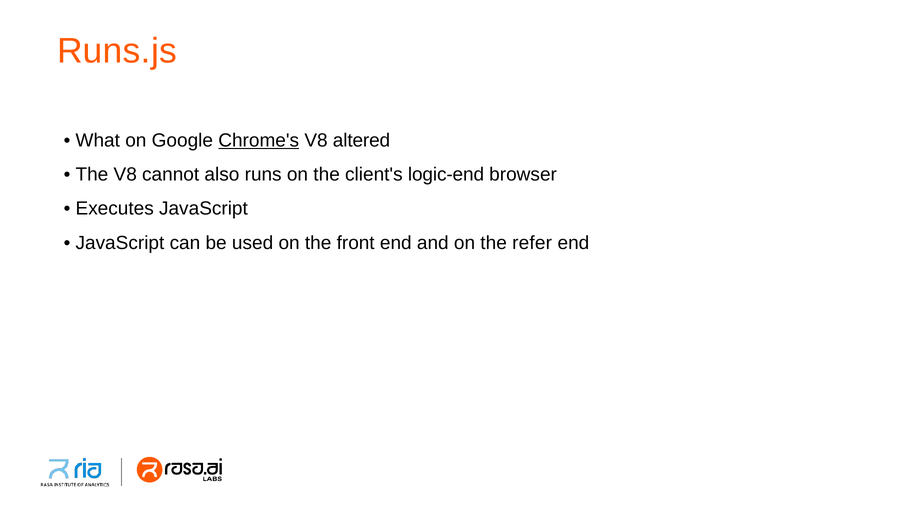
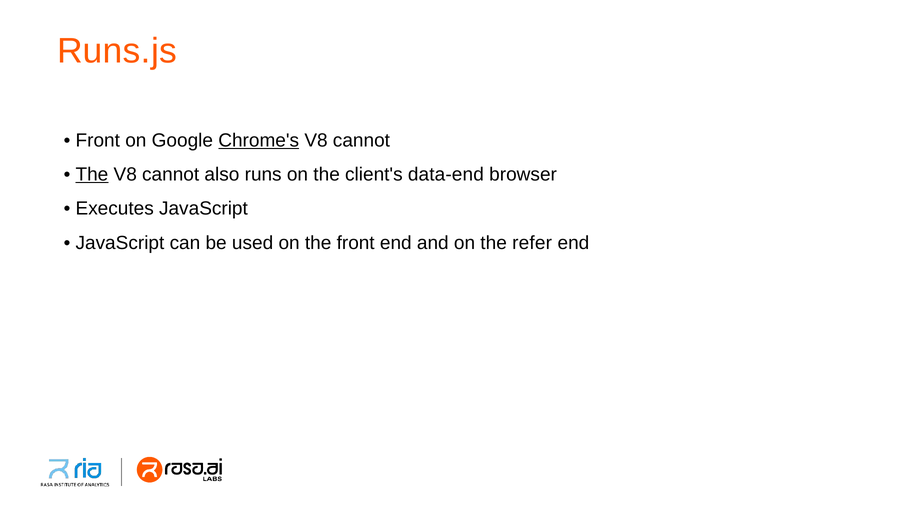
What at (98, 140): What -> Front
altered at (361, 140): altered -> cannot
The at (92, 174) underline: none -> present
logic-end: logic-end -> data-end
